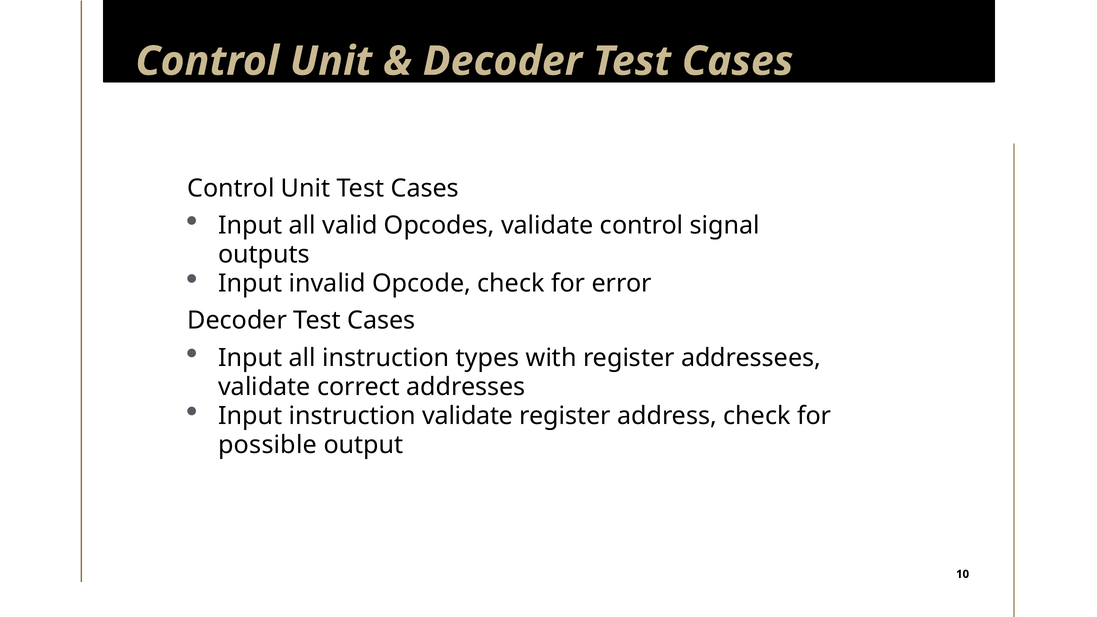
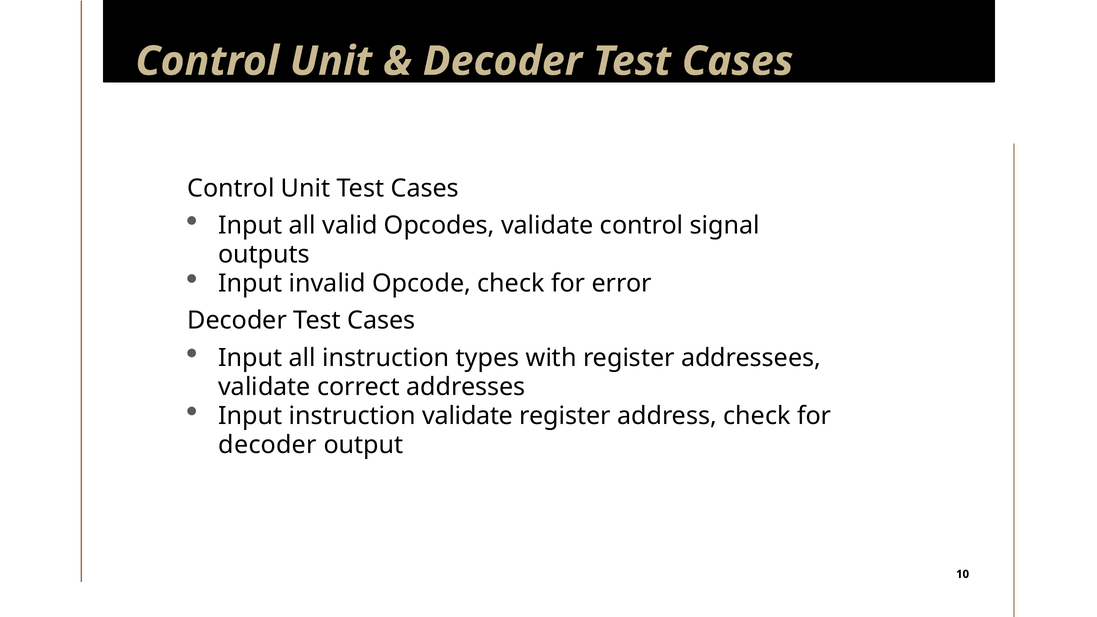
possible at (268, 445): possible -> decoder
